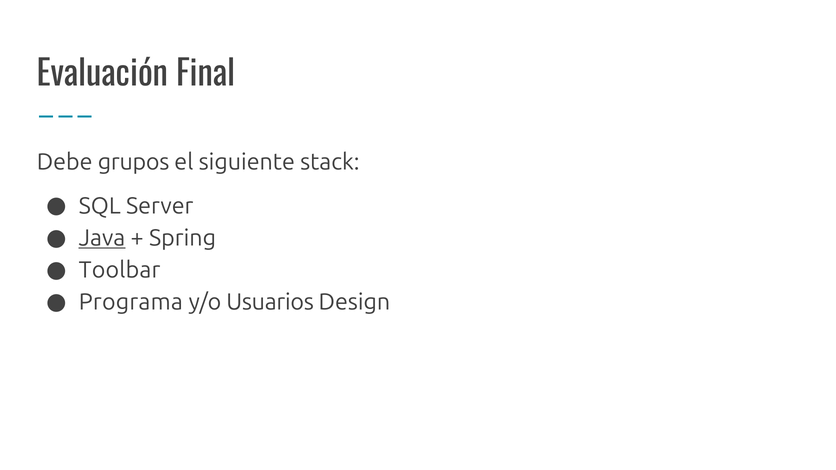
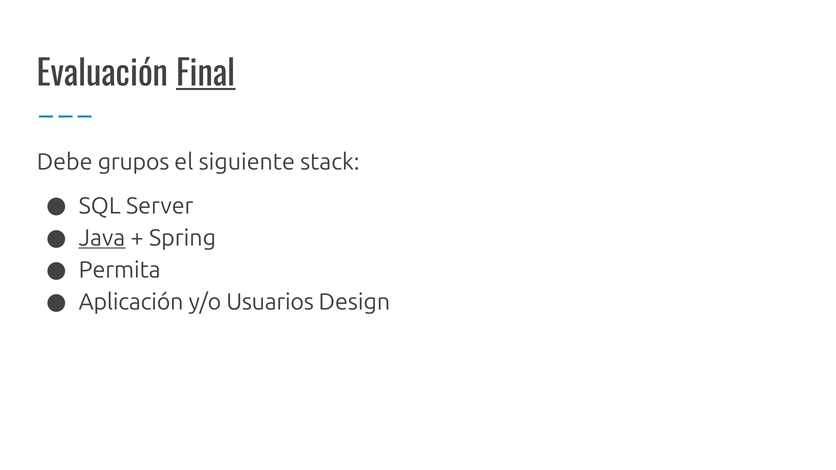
Final underline: none -> present
Toolbar: Toolbar -> Permita
Programa: Programa -> Aplicación
